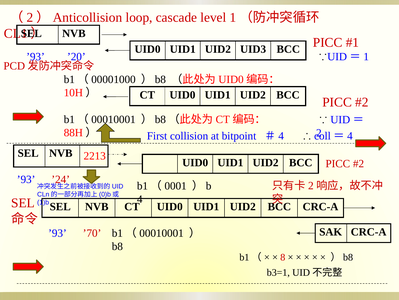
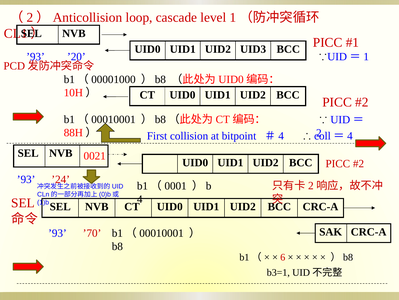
2213: 2213 -> 0021
8: 8 -> 6
